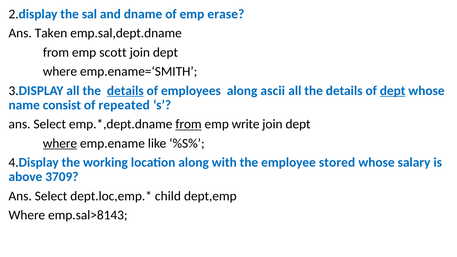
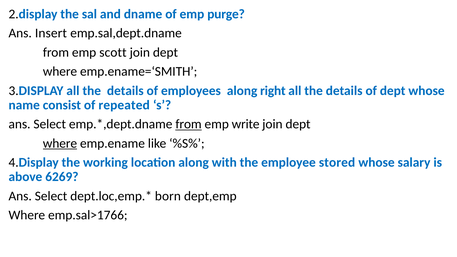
erase: erase -> purge
Taken: Taken -> Insert
details at (125, 91) underline: present -> none
ascii: ascii -> right
dept at (393, 91) underline: present -> none
3709: 3709 -> 6269
child: child -> born
emp.sal>8143: emp.sal>8143 -> emp.sal>1766
